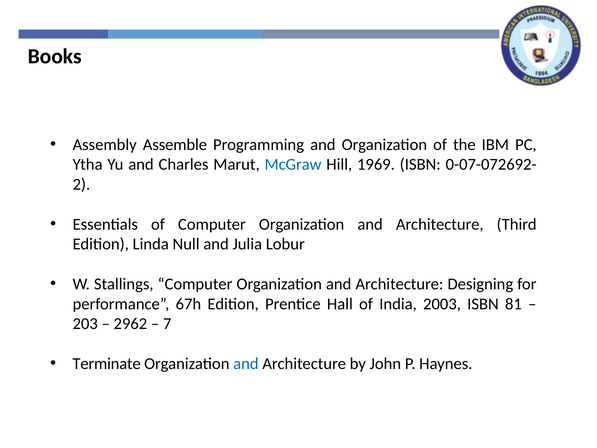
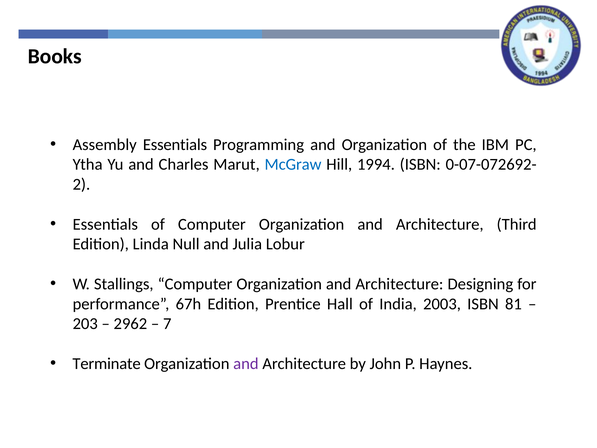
Assembly Assemble: Assemble -> Essentials
1969: 1969 -> 1994
and at (246, 363) colour: blue -> purple
